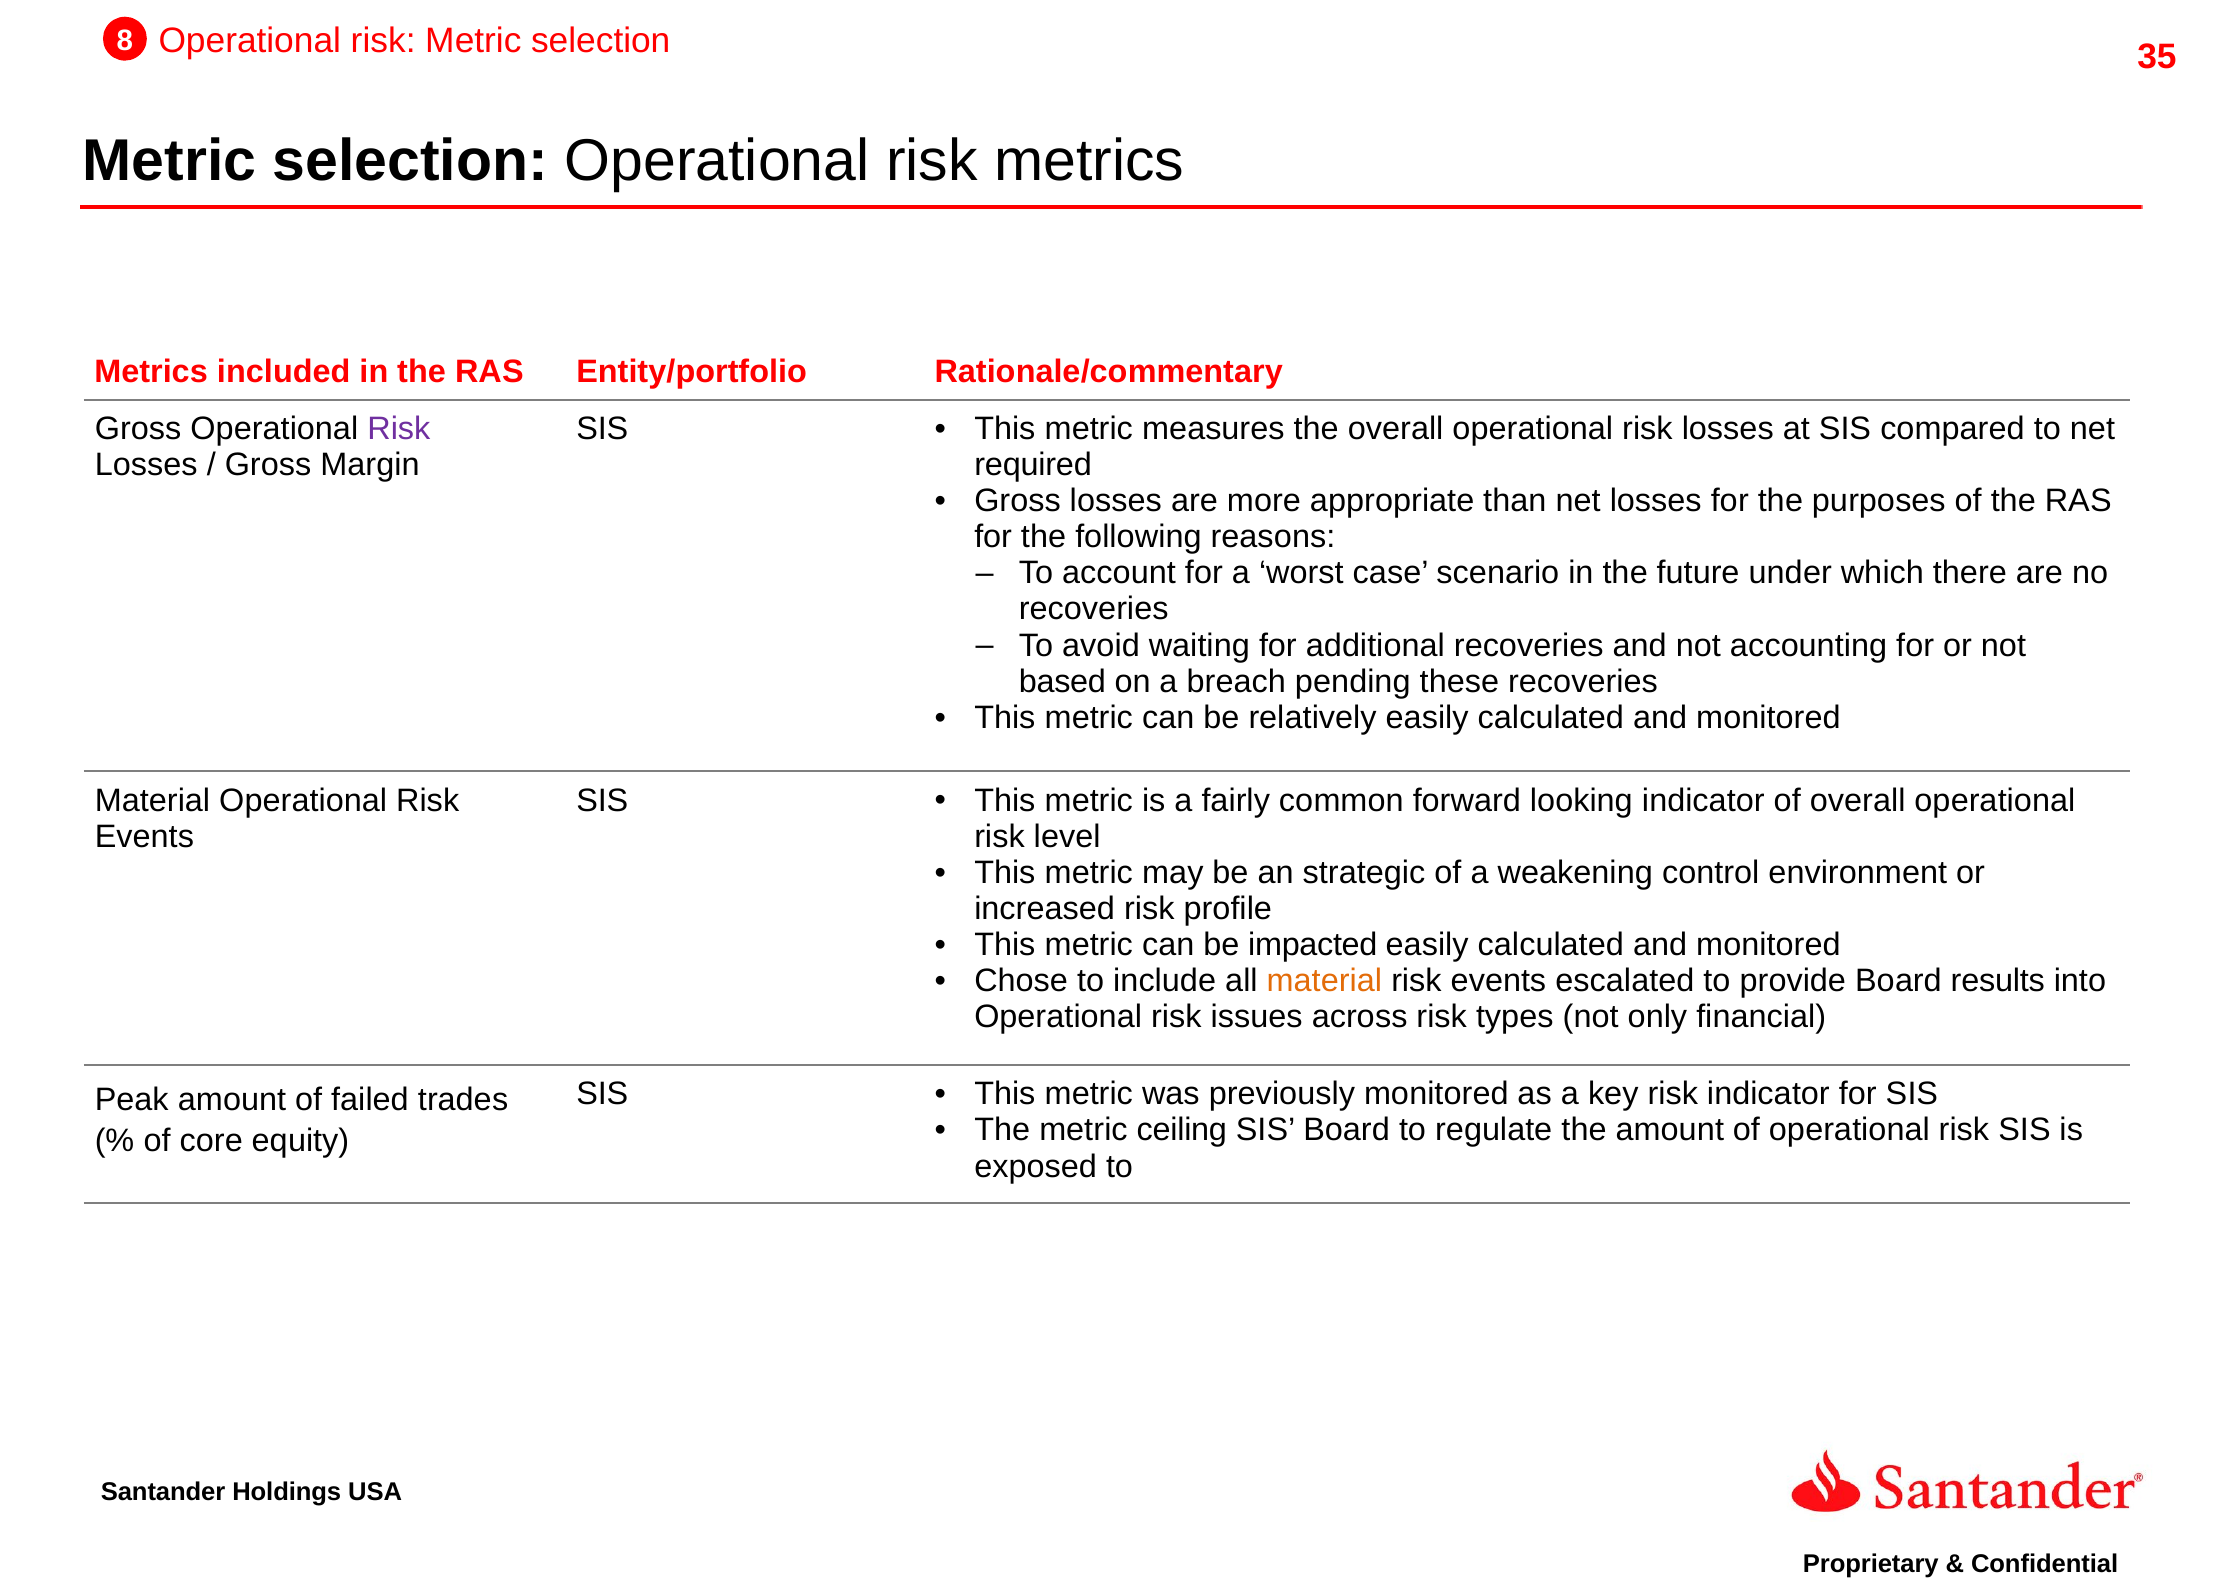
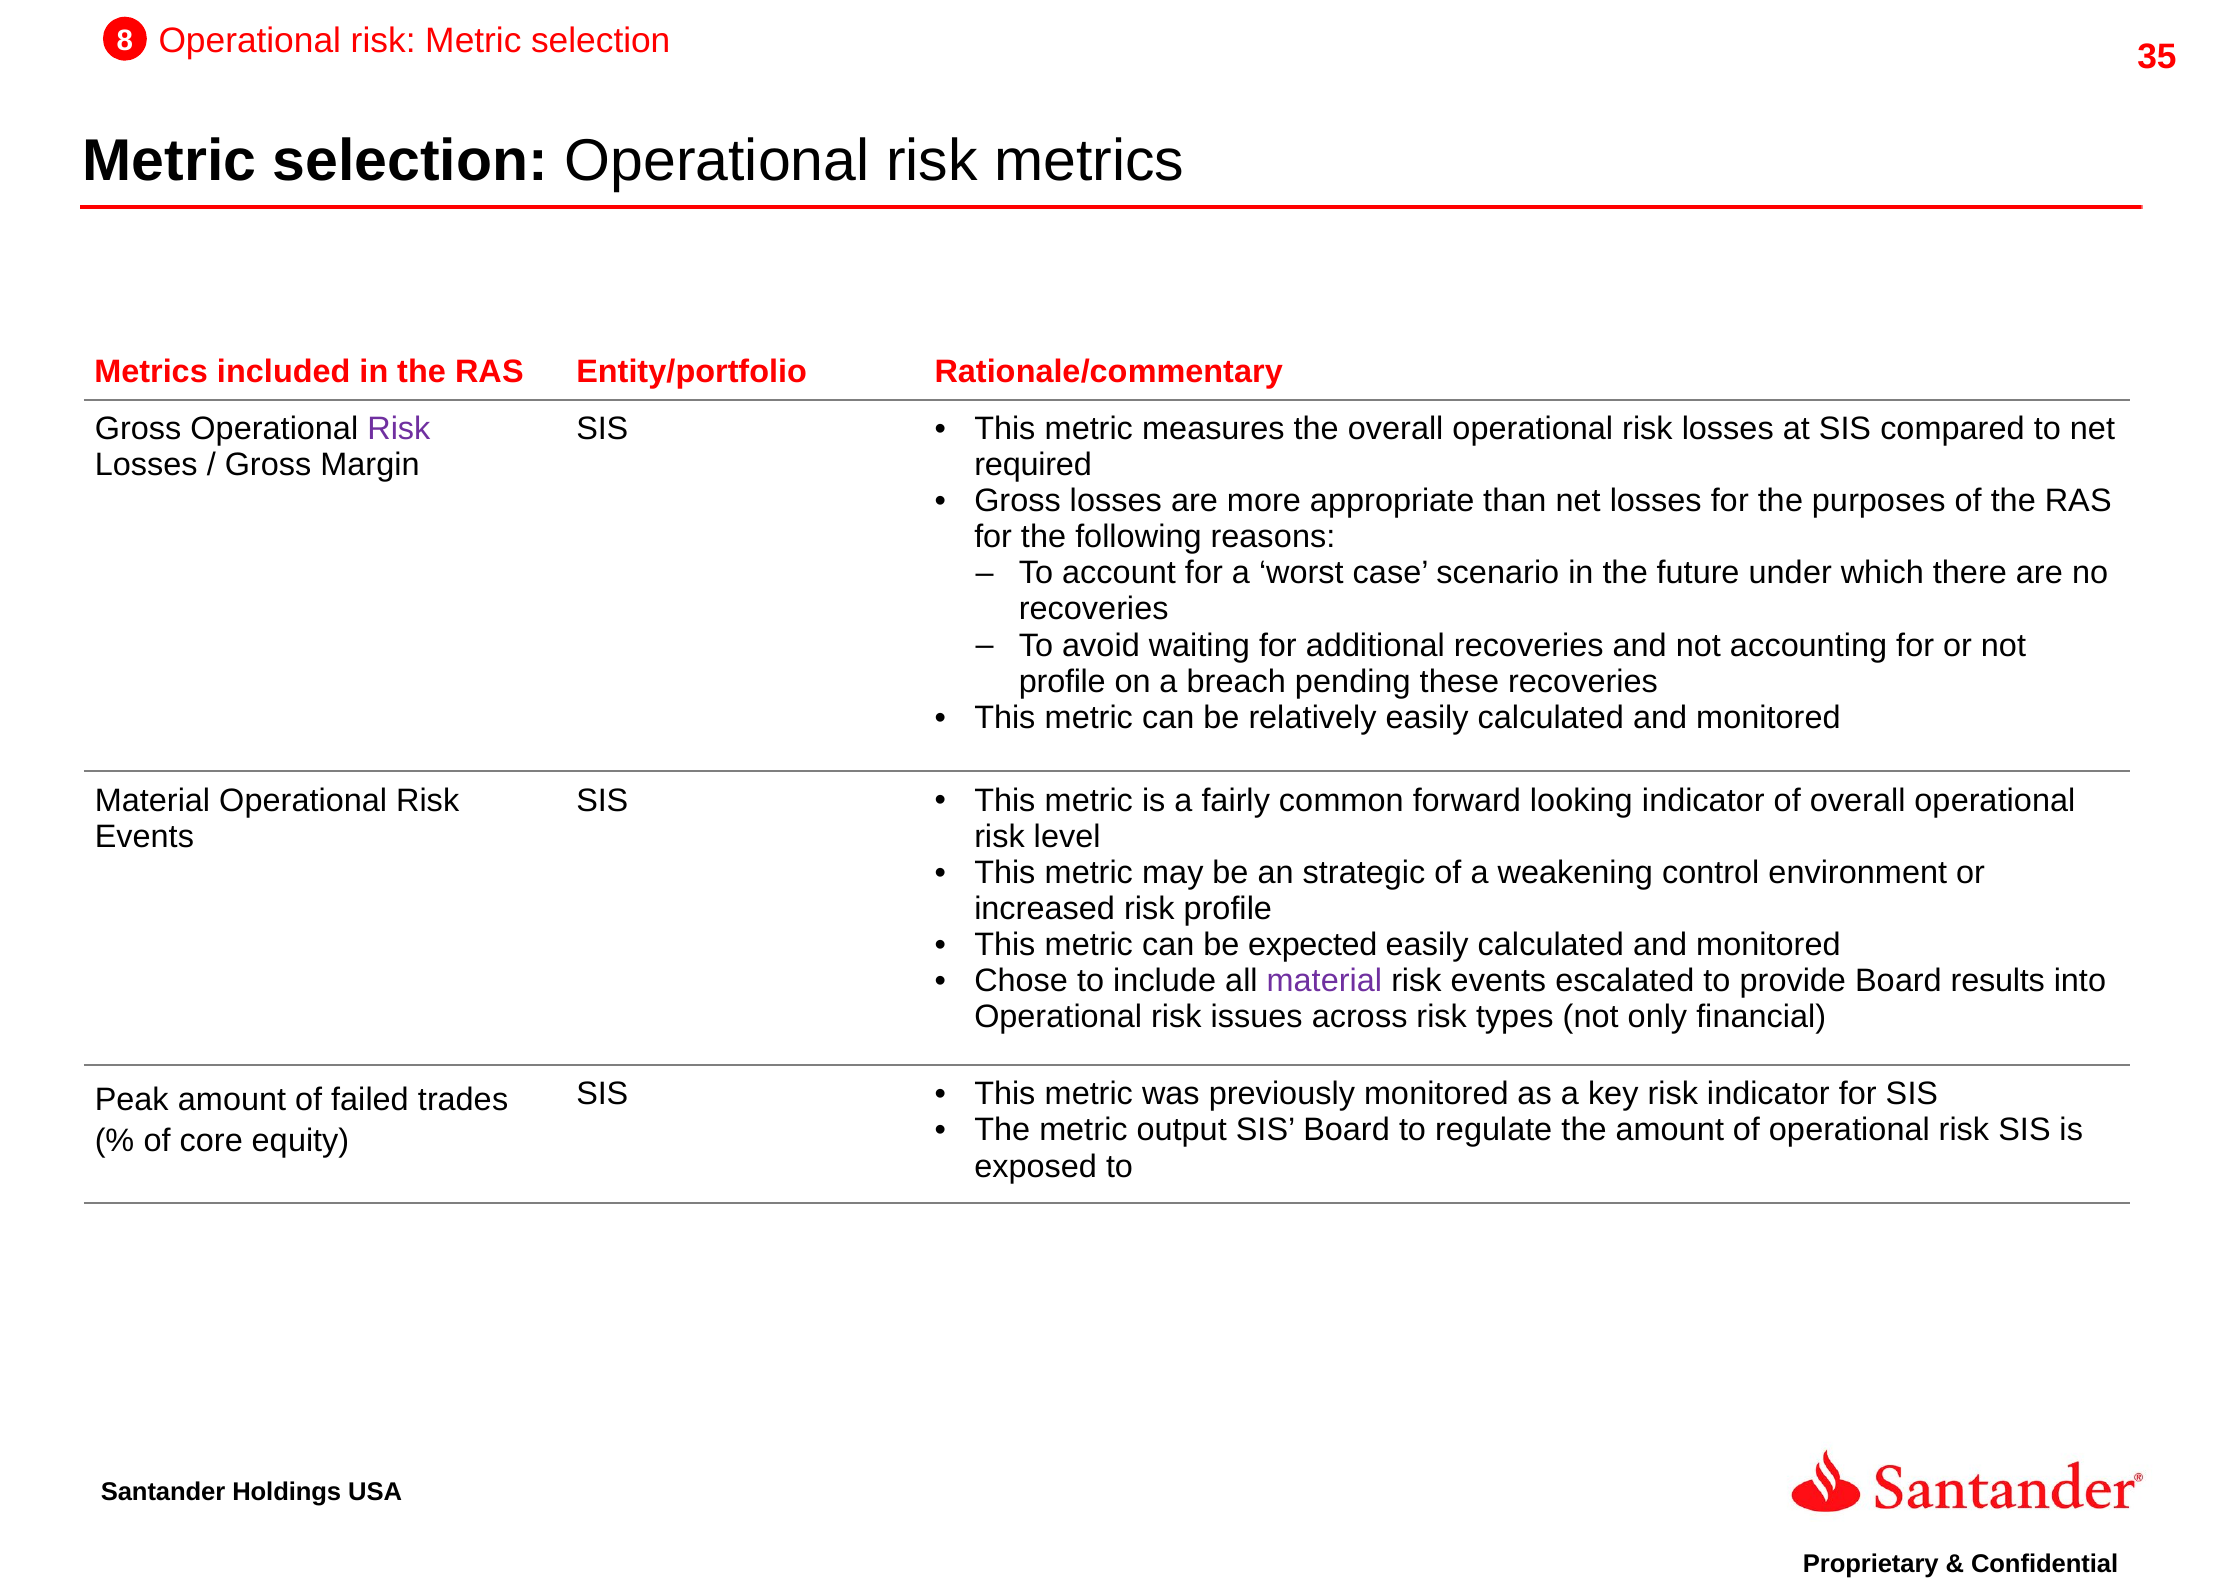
based at (1062, 681): based -> profile
impacted: impacted -> expected
material at (1324, 981) colour: orange -> purple
ceiling: ceiling -> output
